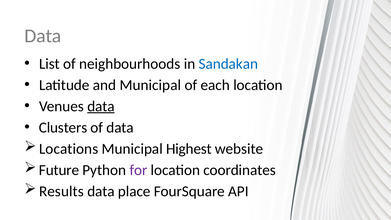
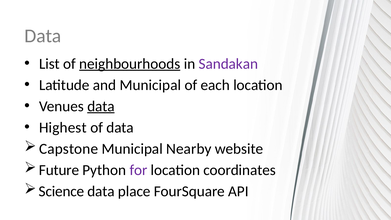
neighbourhoods underline: none -> present
Sandakan colour: blue -> purple
Clusters: Clusters -> Highest
Locations: Locations -> Capstone
Highest: Highest -> Nearby
Results: Results -> Science
